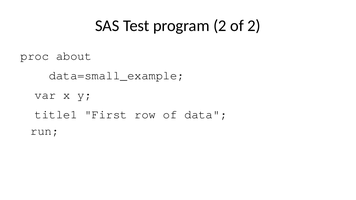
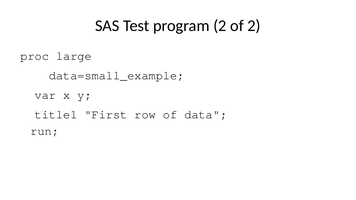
about: about -> large
